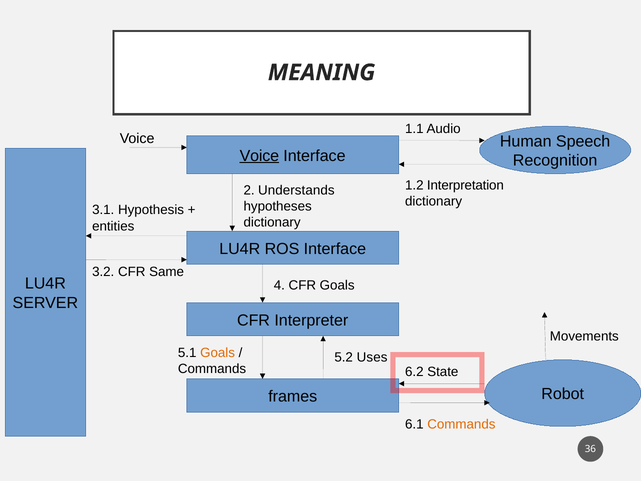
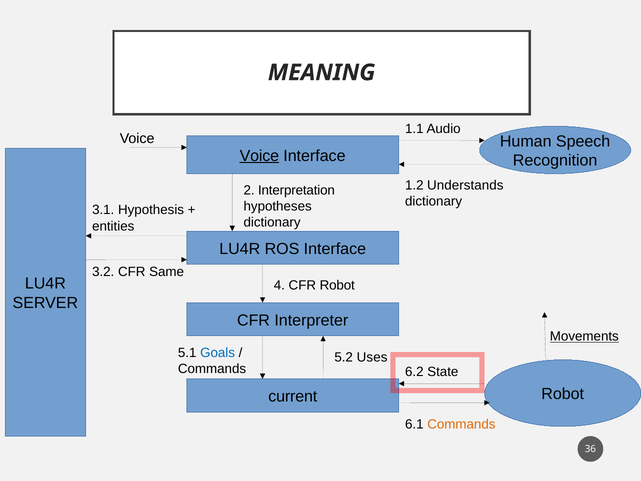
Interpretation: Interpretation -> Understands
Understands: Understands -> Interpretation
CFR Goals: Goals -> Robot
Movements underline: none -> present
Goals at (218, 353) colour: orange -> blue
frames: frames -> current
